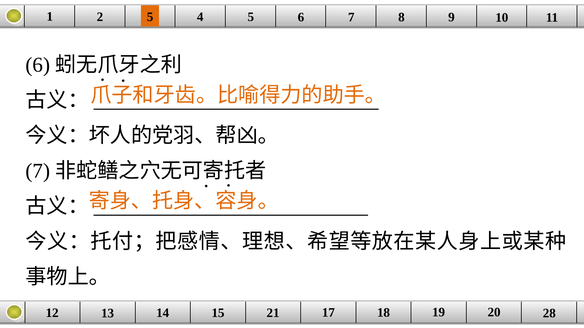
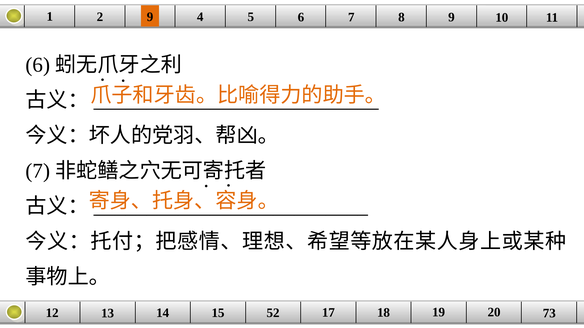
2 5: 5 -> 9
21: 21 -> 52
28: 28 -> 73
